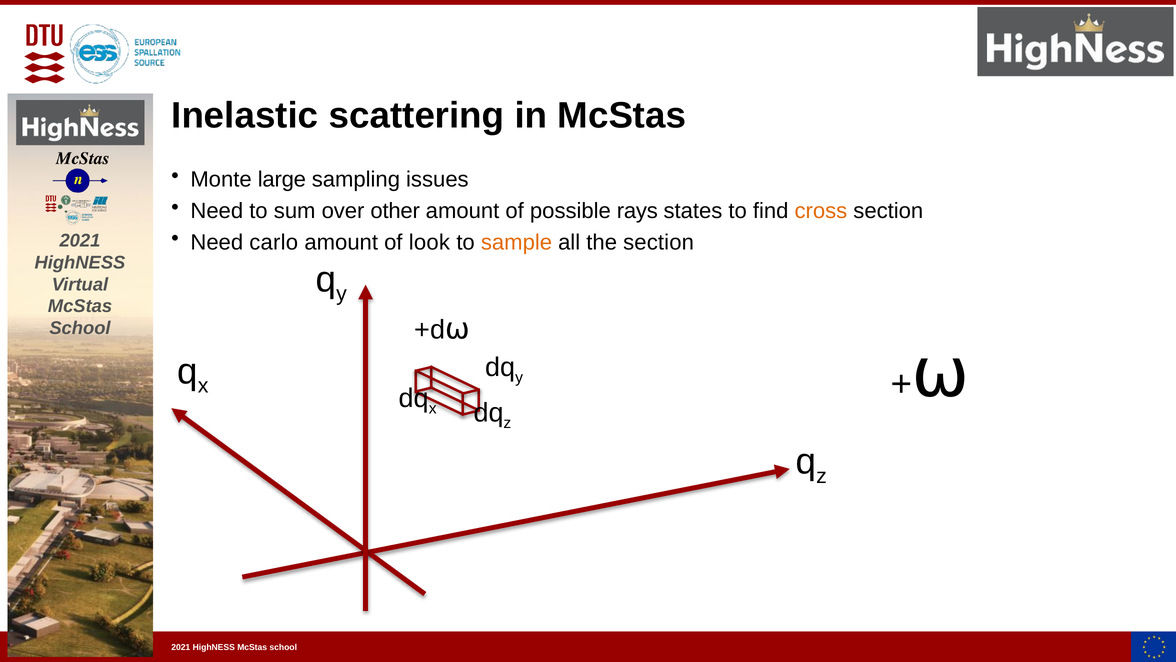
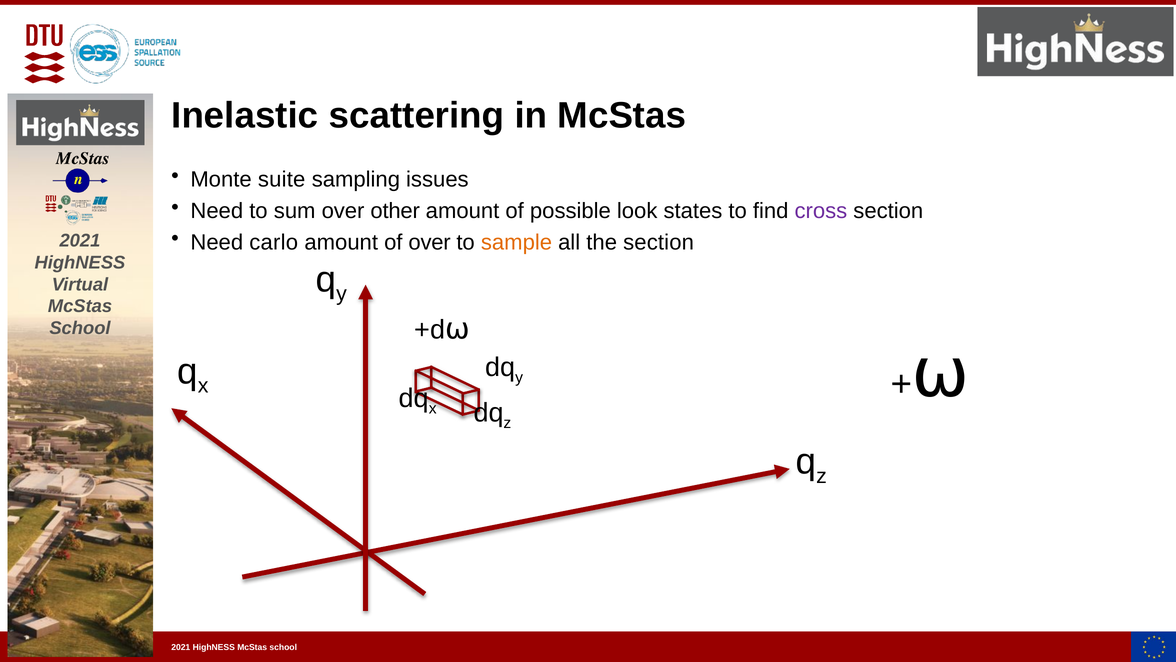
large: large -> suite
rays: rays -> look
cross colour: orange -> purple
of look: look -> over
